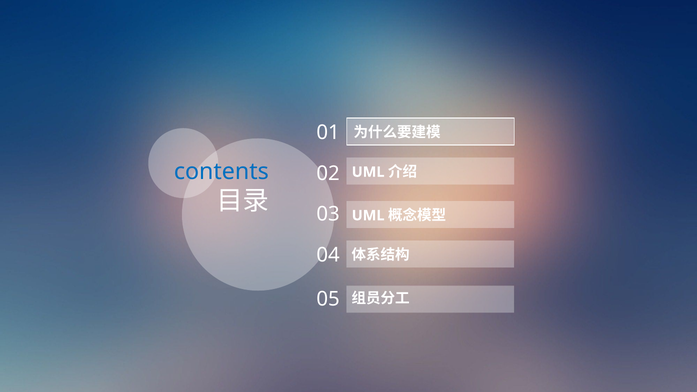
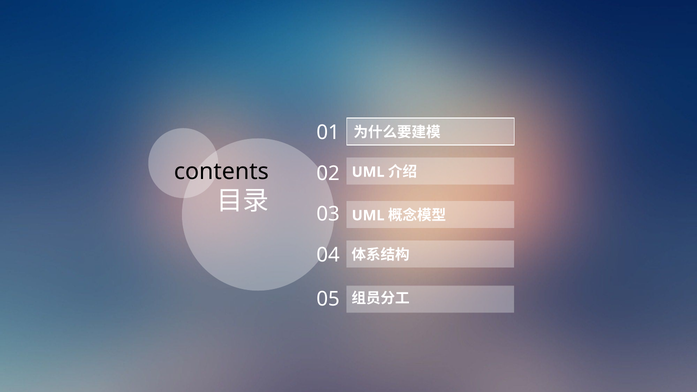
contents colour: blue -> black
